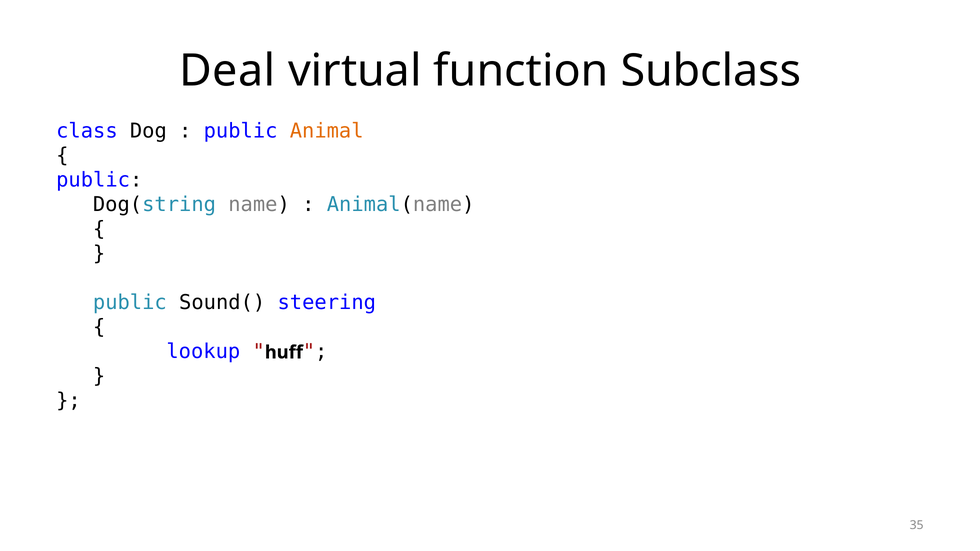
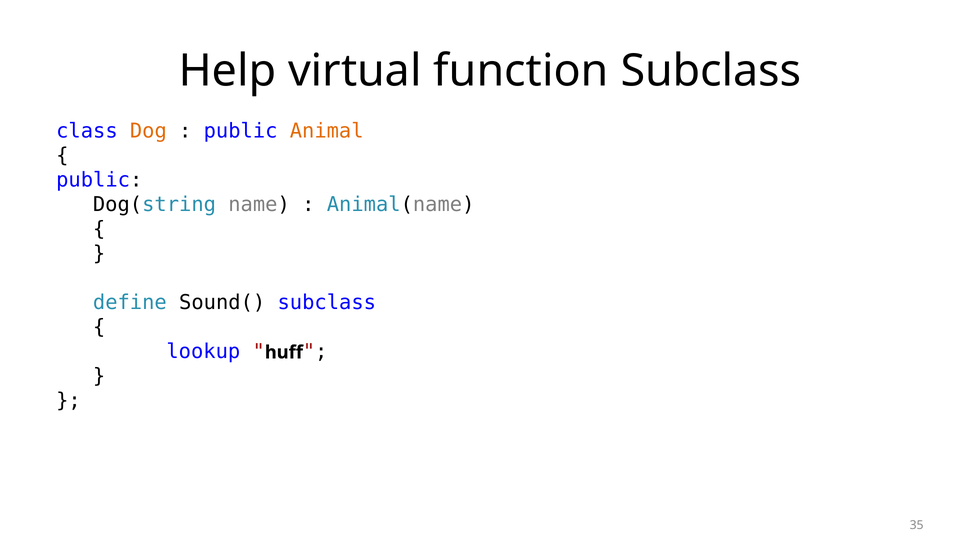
Deal: Deal -> Help
Dog colour: black -> orange
public at (130, 303): public -> define
Sound( steering: steering -> subclass
